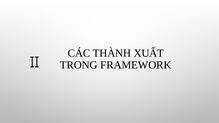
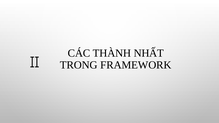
XUẤT: XUẤT -> NHẤT
